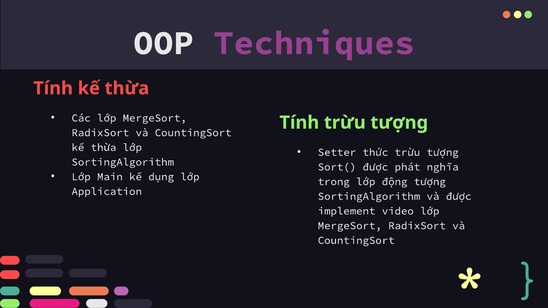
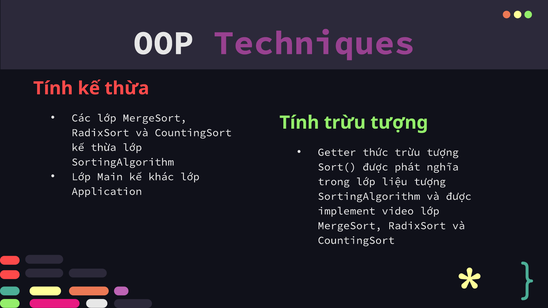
Setter: Setter -> Getter
dụng: dụng -> khác
động: động -> liệu
